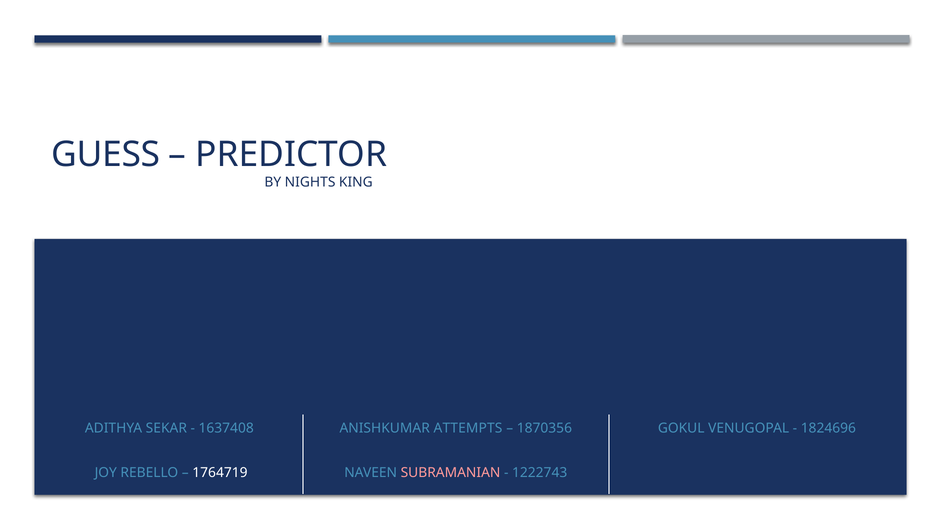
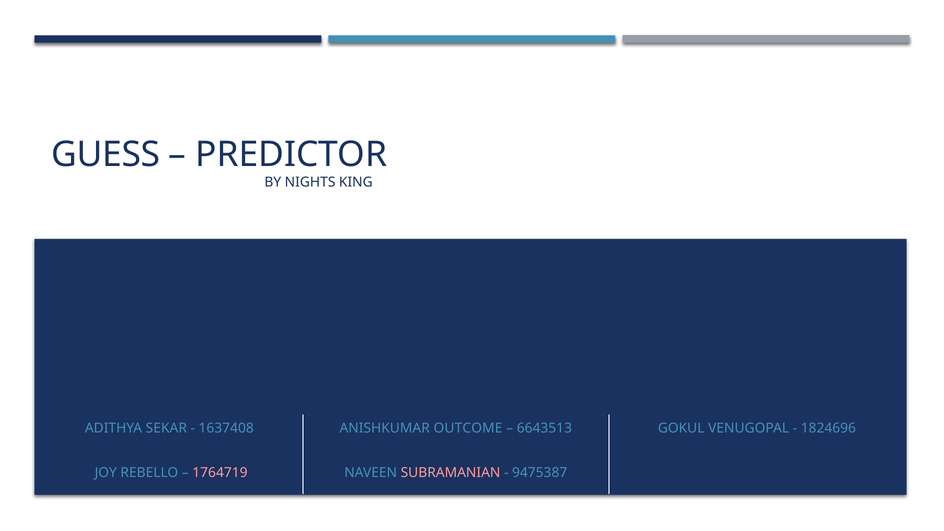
ATTEMPTS: ATTEMPTS -> OUTCOME
1870356: 1870356 -> 6643513
1764719 colour: white -> pink
1222743: 1222743 -> 9475387
